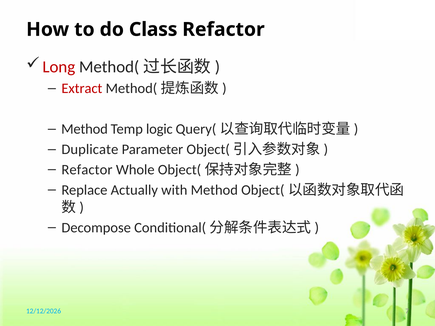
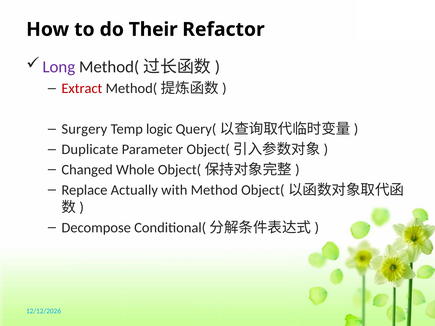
Class: Class -> Their
Long colour: red -> purple
Method at (85, 129): Method -> Surgery
Refactor at (87, 170): Refactor -> Changed
